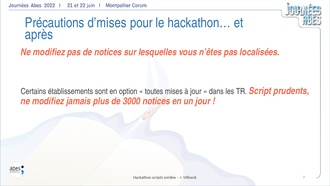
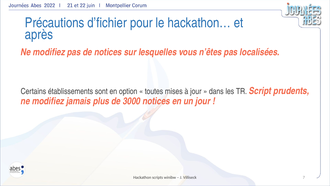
d’mises: d’mises -> d’fichier
